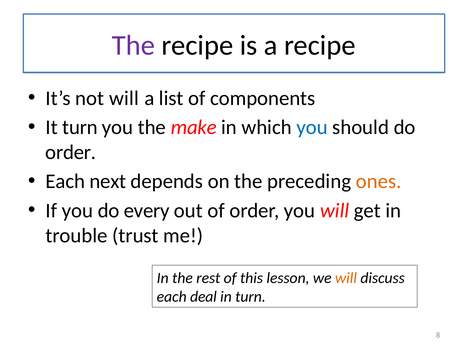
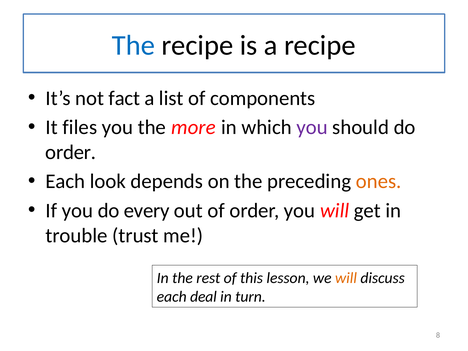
The at (133, 45) colour: purple -> blue
not will: will -> fact
It turn: turn -> files
make: make -> more
you at (312, 127) colour: blue -> purple
next: next -> look
